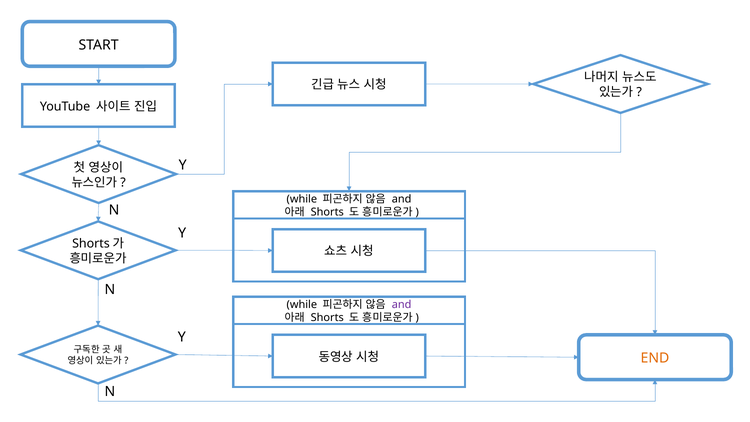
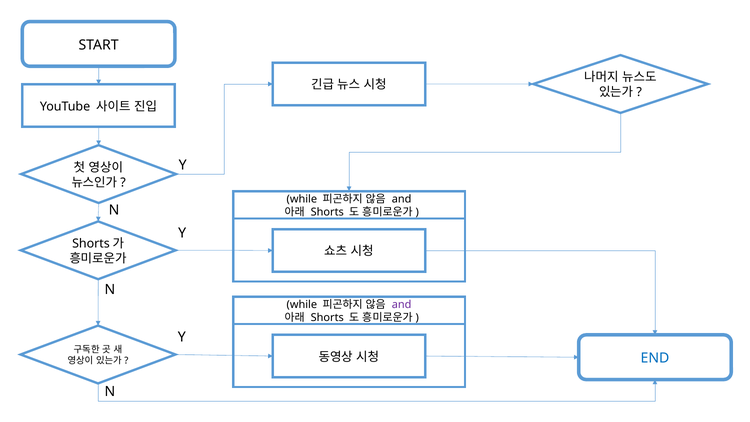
END colour: orange -> blue
